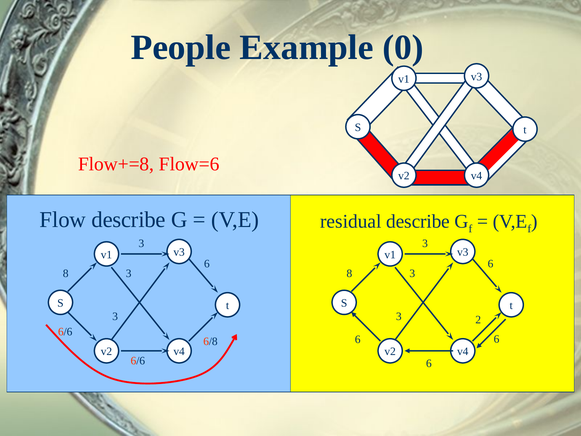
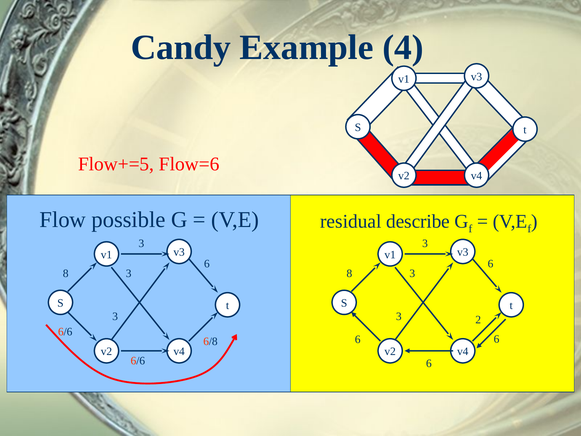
People: People -> Candy
0: 0 -> 4
Flow+=8: Flow+=8 -> Flow+=5
Flow describe: describe -> possible
